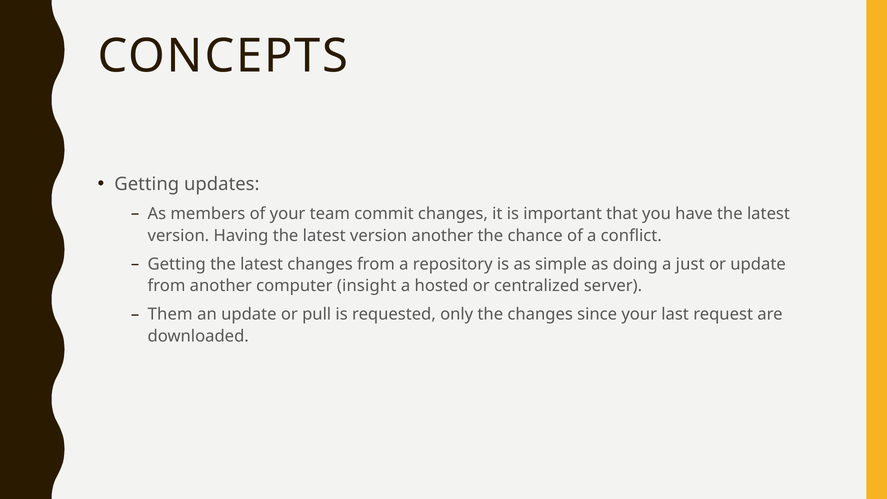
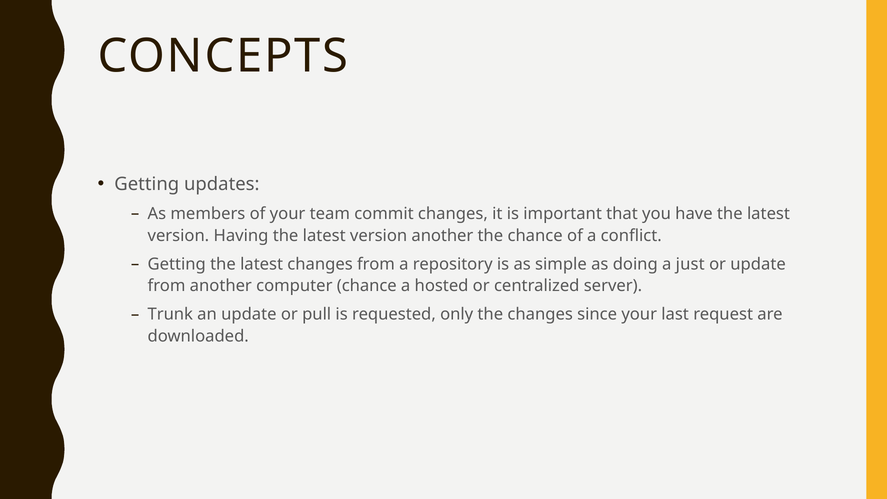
computer insight: insight -> chance
Them: Them -> Trunk
